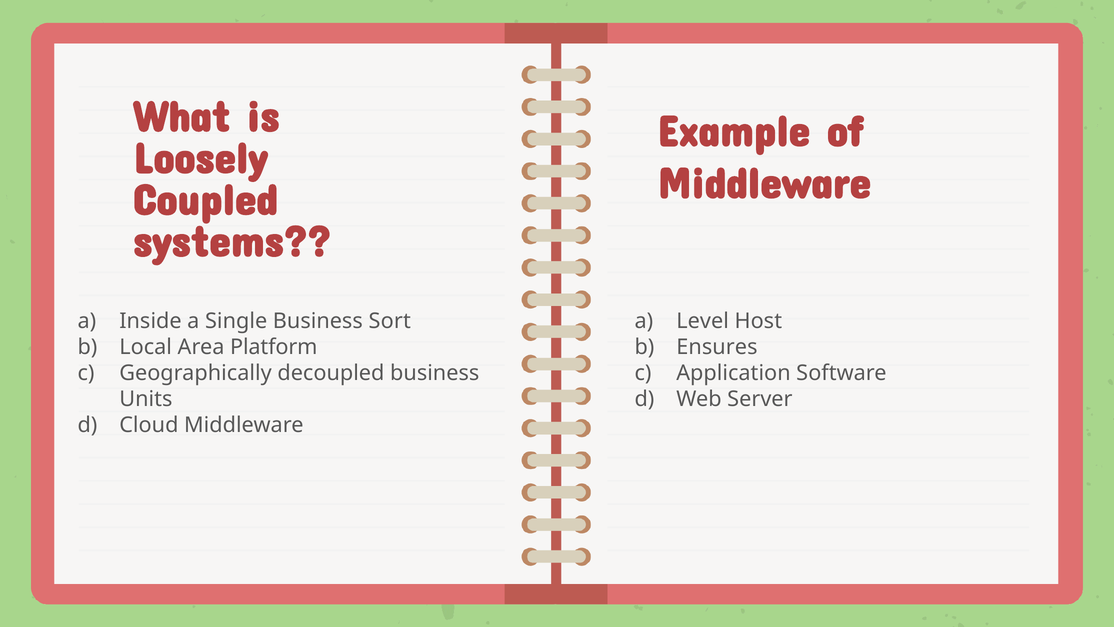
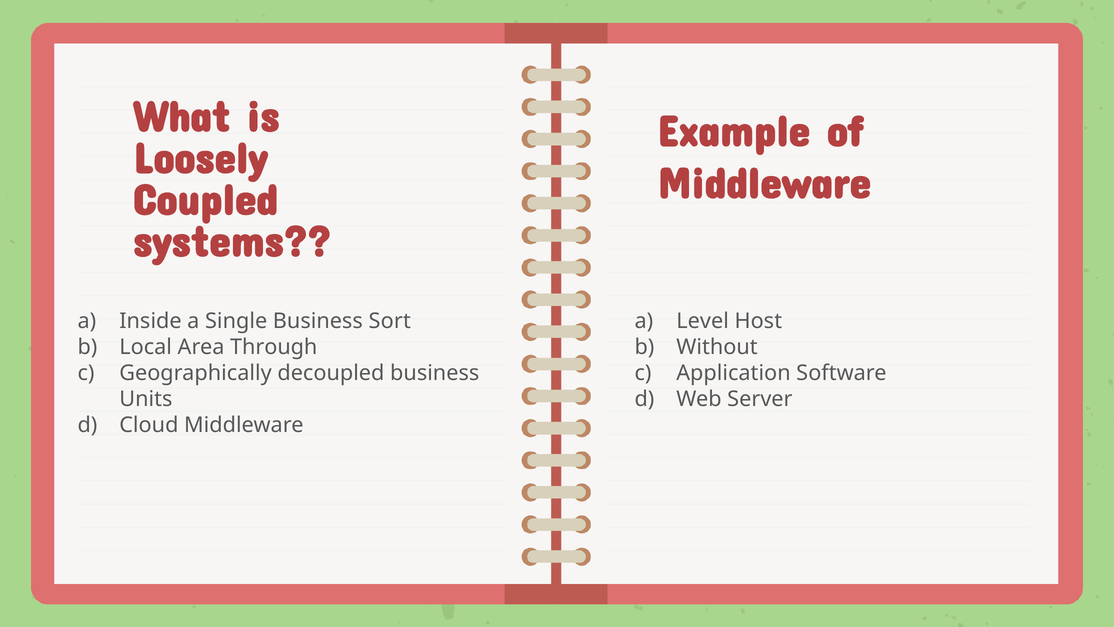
Platform: Platform -> Through
Ensures: Ensures -> Without
